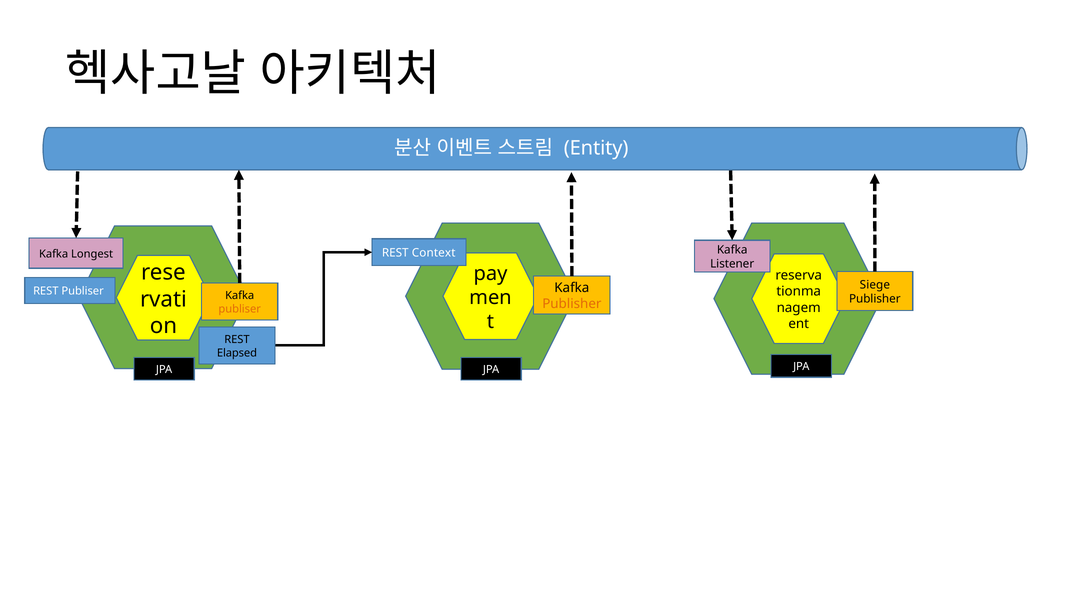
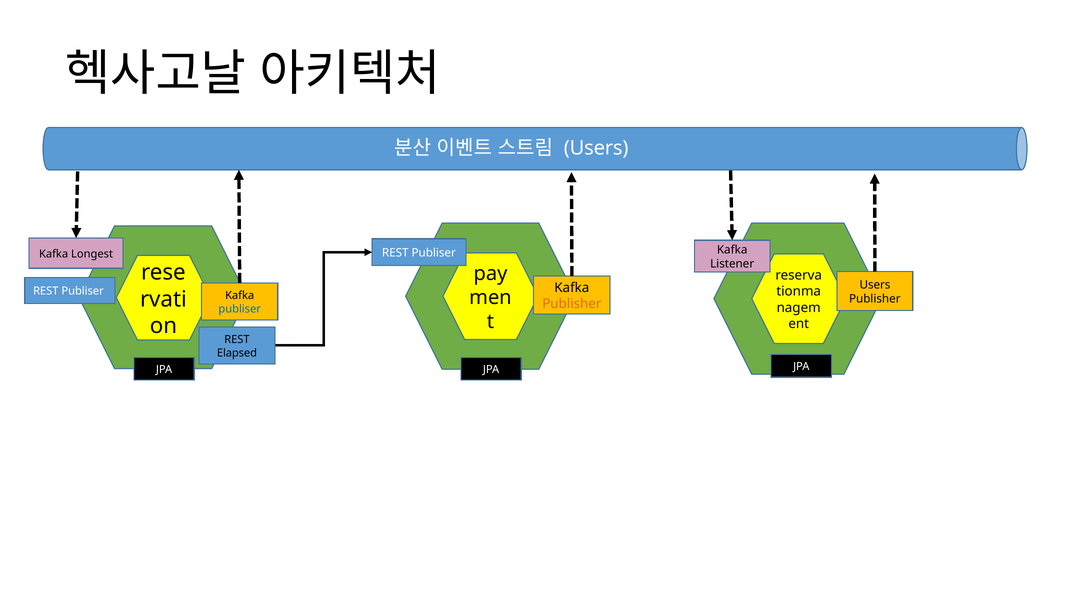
Entity at (596, 148): Entity -> Users
Context at (434, 253): Context -> Publiser
Siege at (875, 285): Siege -> Users
publiser at (240, 309) colour: orange -> blue
